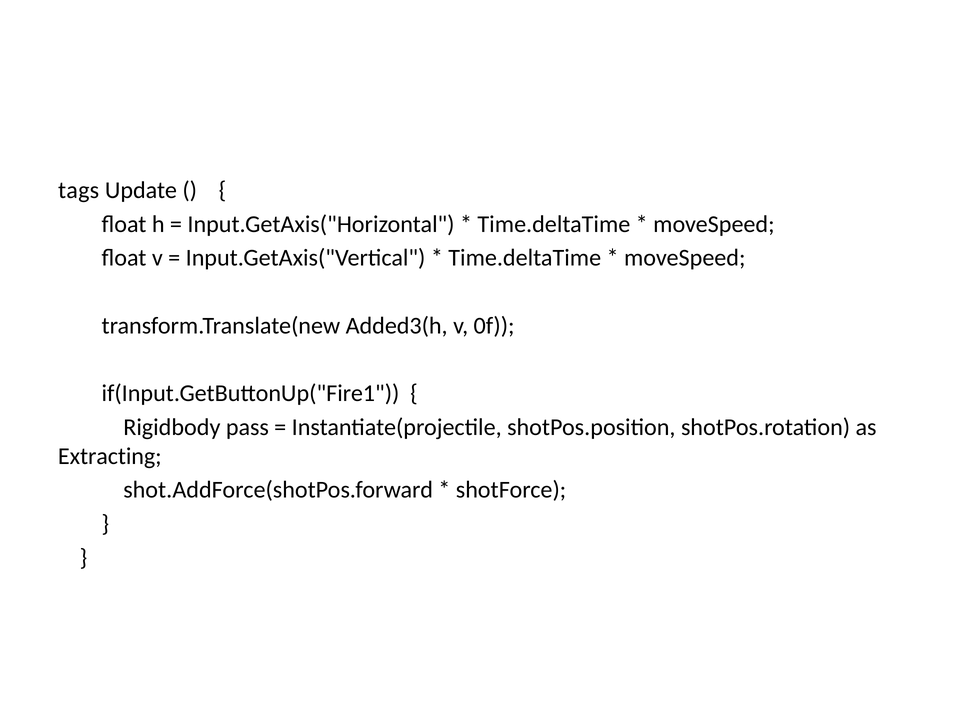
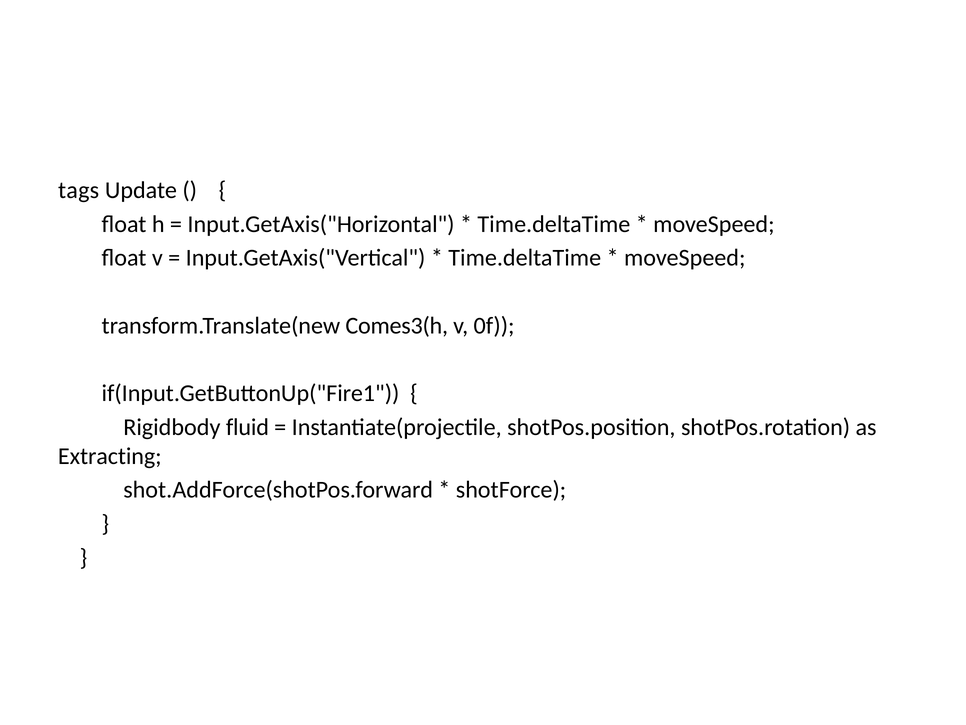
Added3(h: Added3(h -> Comes3(h
pass: pass -> fluid
